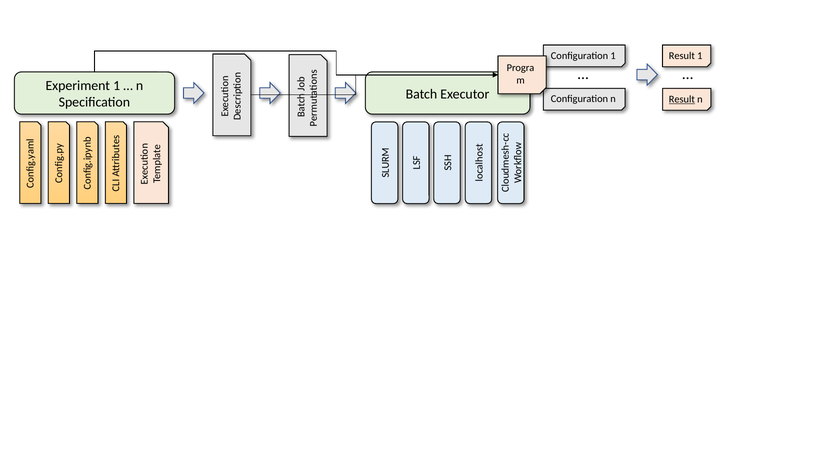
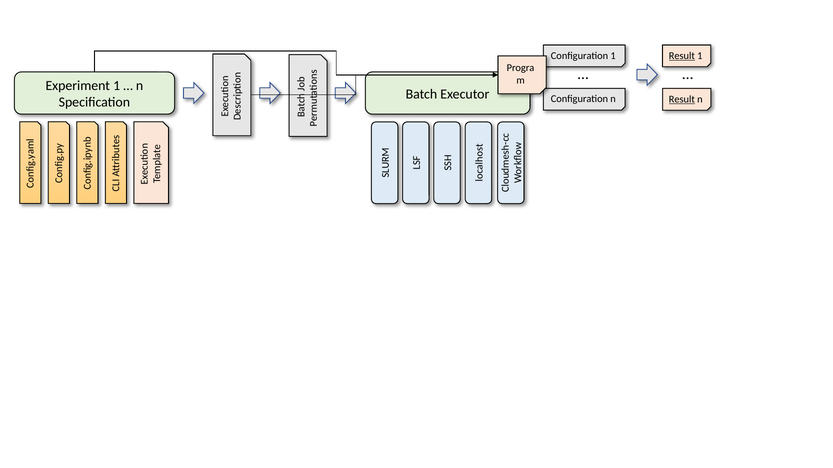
Result at (682, 56) underline: none -> present
